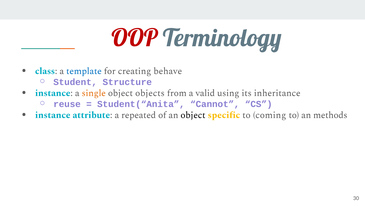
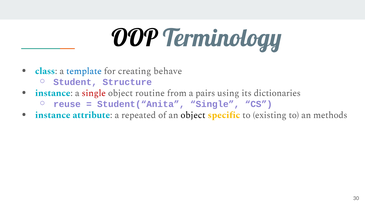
OOP colour: red -> black
single at (94, 93) colour: orange -> red
objects: objects -> routine
valid: valid -> pairs
inheritance: inheritance -> dictionaries
Student(“Anita Cannot: Cannot -> Single
coming: coming -> existing
